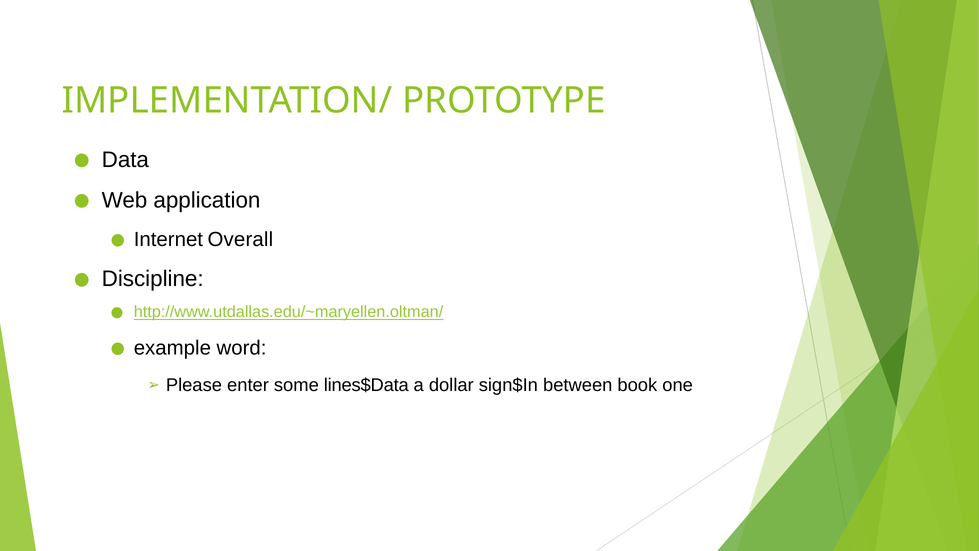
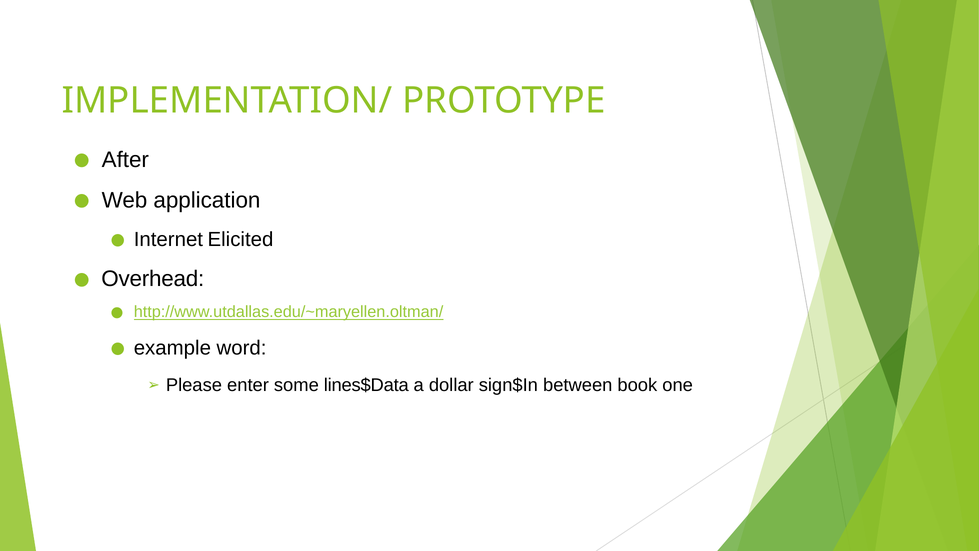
Data: Data -> After
Overall: Overall -> Elicited
Discipline: Discipline -> Overhead
